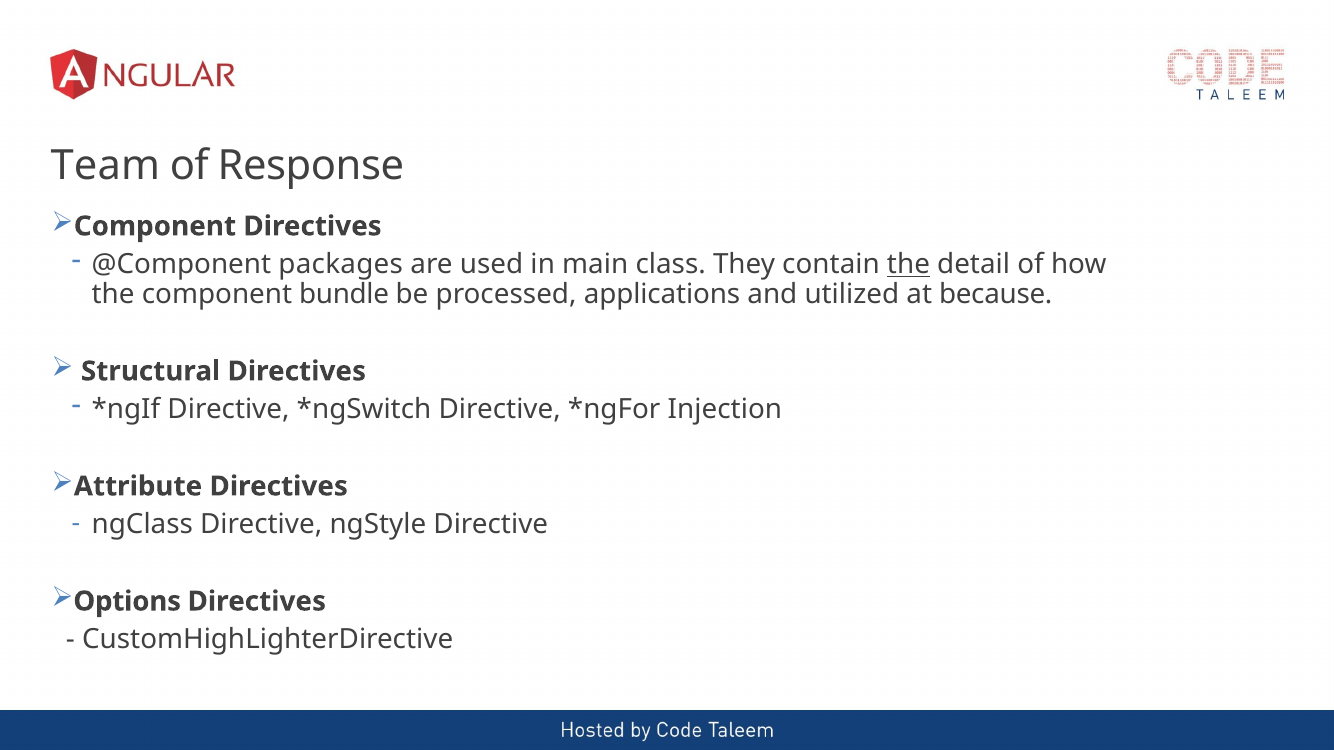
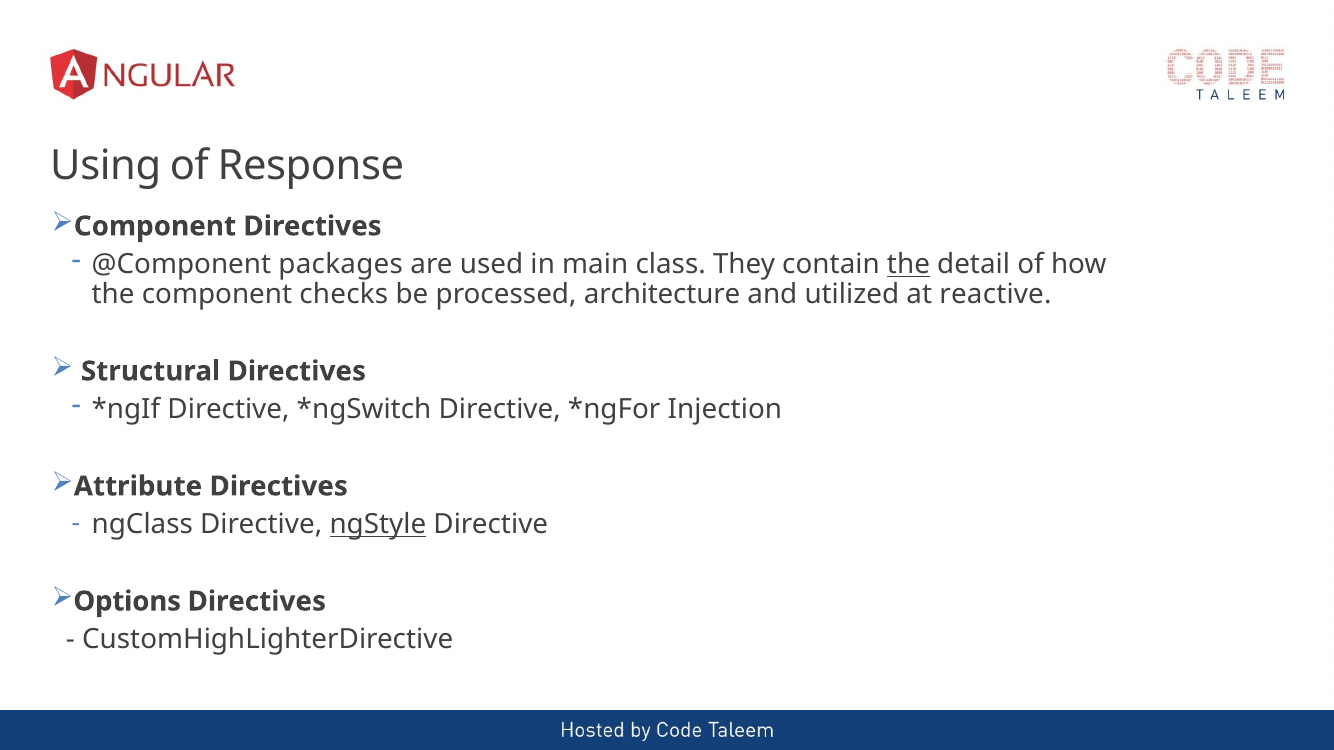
Team: Team -> Using
bundle: bundle -> checks
applications: applications -> architecture
because: because -> reactive
ngStyle underline: none -> present
